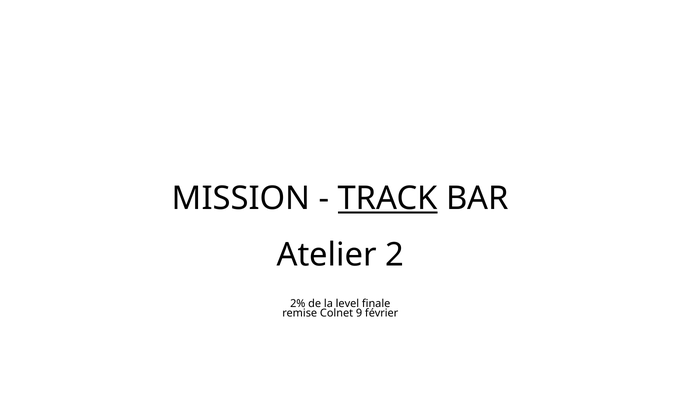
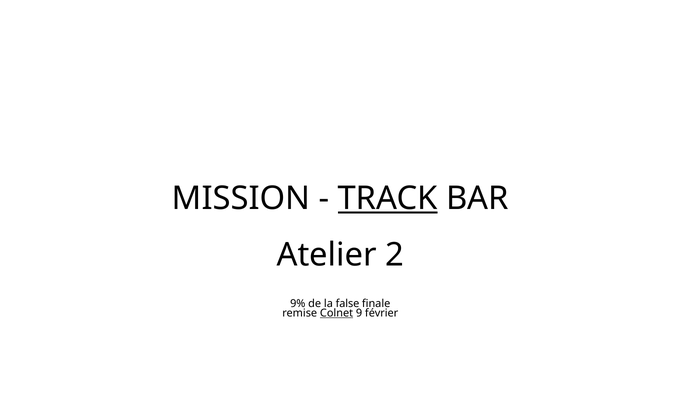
2%: 2% -> 9%
level: level -> false
Colnet underline: none -> present
